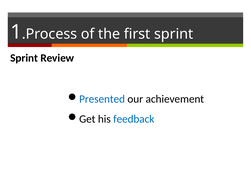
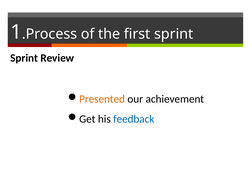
Presented colour: blue -> orange
